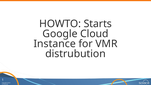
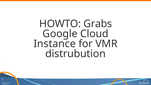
Starts: Starts -> Grabs
